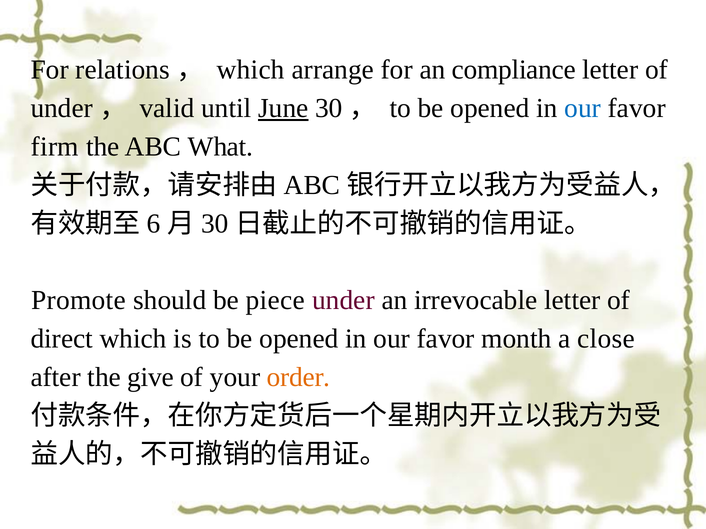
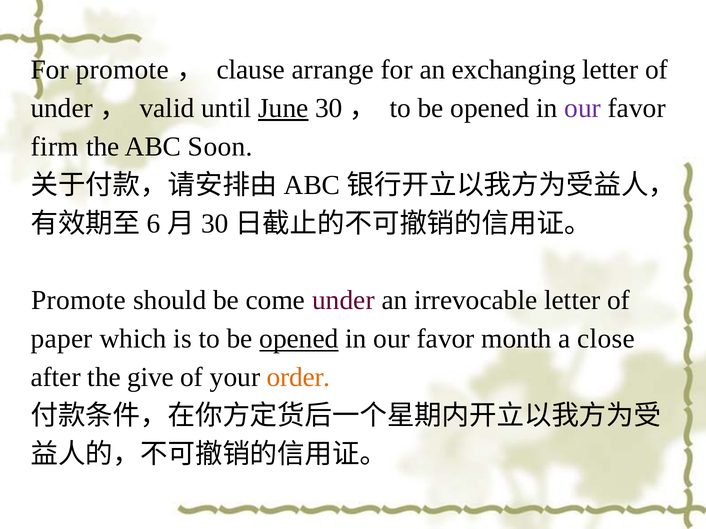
For relations: relations -> promote
which at (251, 70): which -> clause
compliance: compliance -> exchanging
our at (583, 108) colour: blue -> purple
What: What -> Soon
piece: piece -> come
direct: direct -> paper
opened at (299, 339) underline: none -> present
